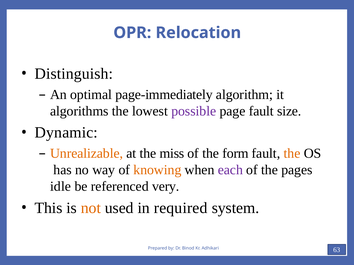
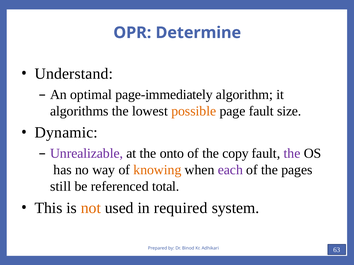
Relocation: Relocation -> Determine
Distinguish: Distinguish -> Understand
possible colour: purple -> orange
Unrealizable colour: orange -> purple
miss: miss -> onto
form: form -> copy
the at (292, 154) colour: orange -> purple
idle: idle -> still
very: very -> total
